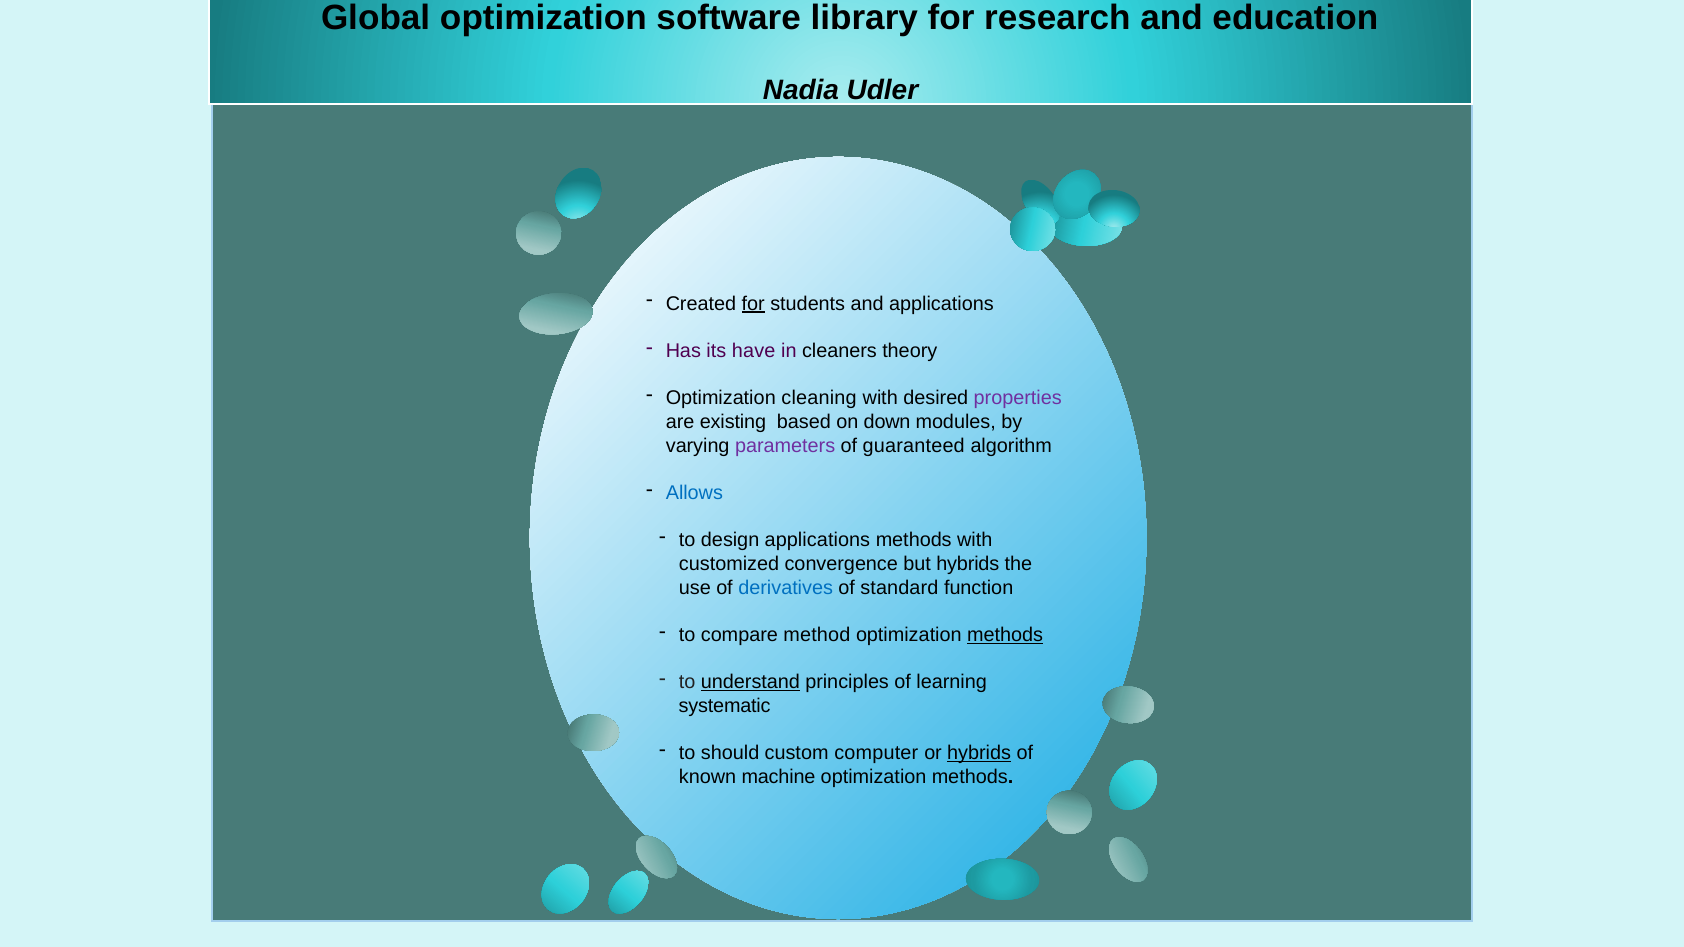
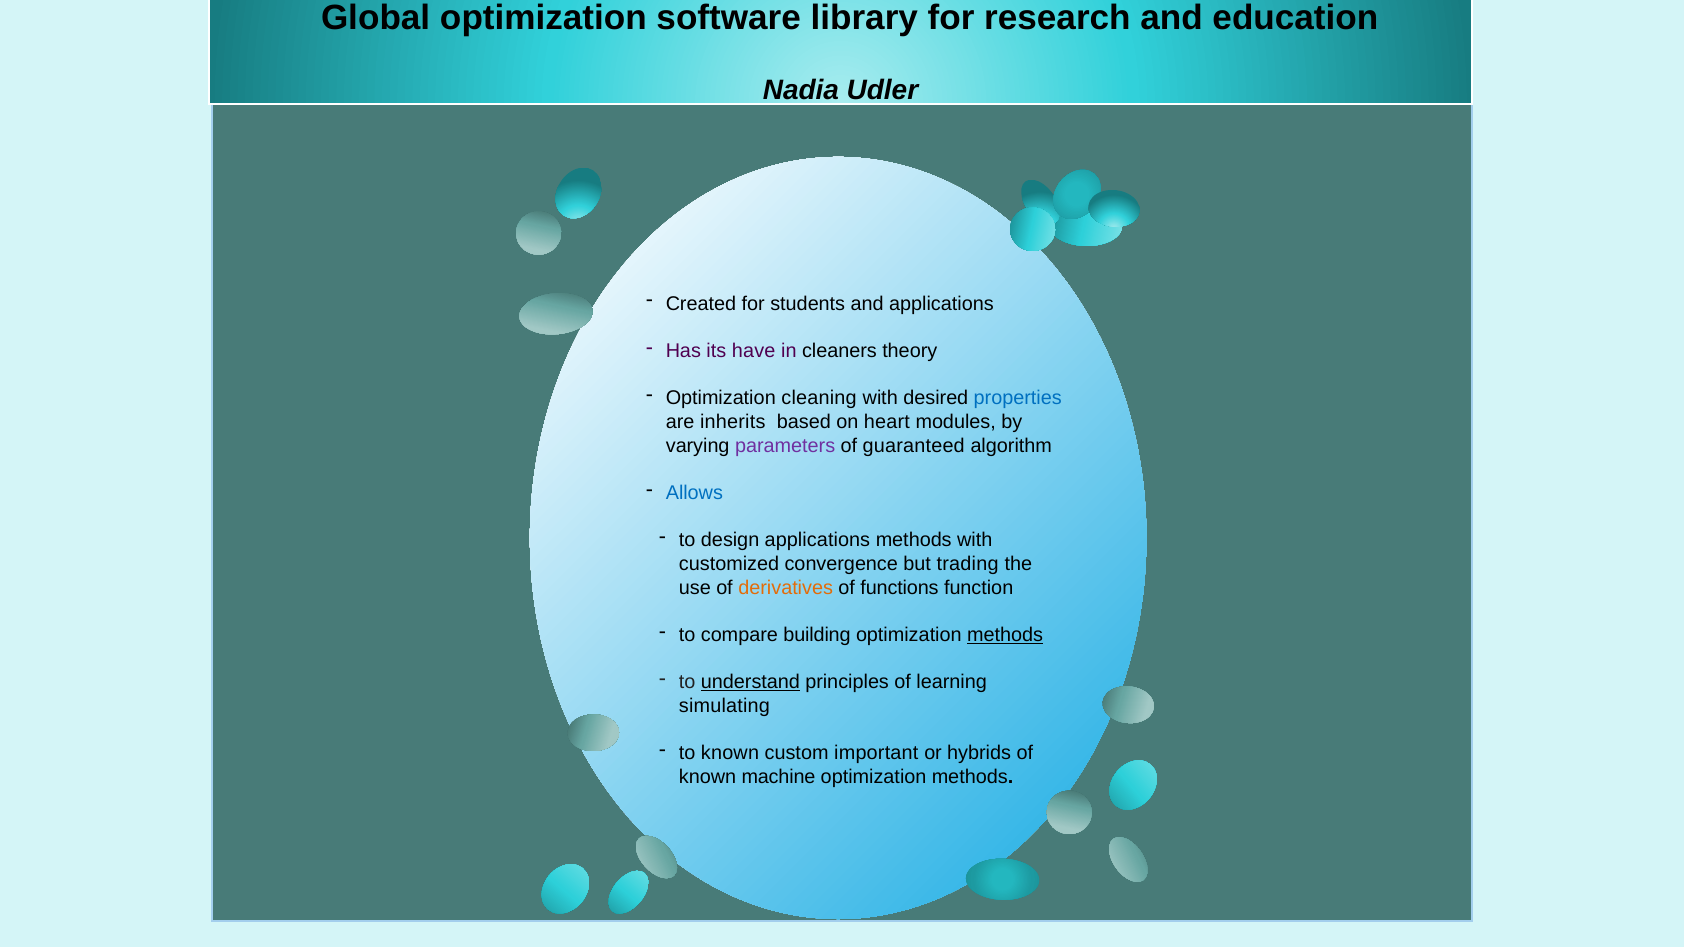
for at (753, 304) underline: present -> none
properties colour: purple -> blue
existing: existing -> inherits
down: down -> heart
but hybrids: hybrids -> trading
derivatives colour: blue -> orange
standard: standard -> functions
method: method -> building
systematic: systematic -> simulating
to should: should -> known
computer: computer -> important
hybrids at (979, 753) underline: present -> none
